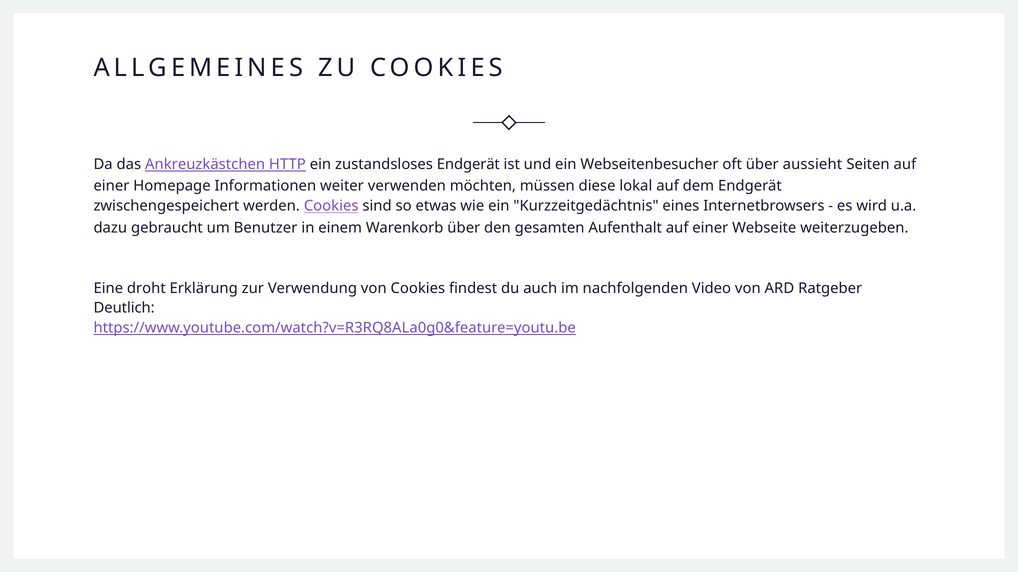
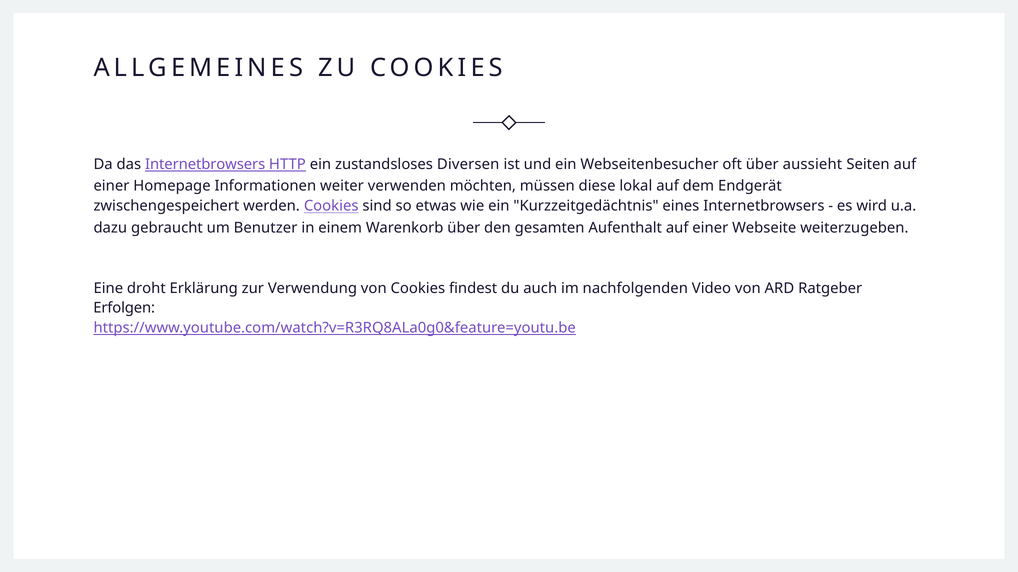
das Ankreuzkästchen: Ankreuzkästchen -> Internetbrowsers
zustandsloses Endgerät: Endgerät -> Diversen
Deutlich: Deutlich -> Erfolgen
